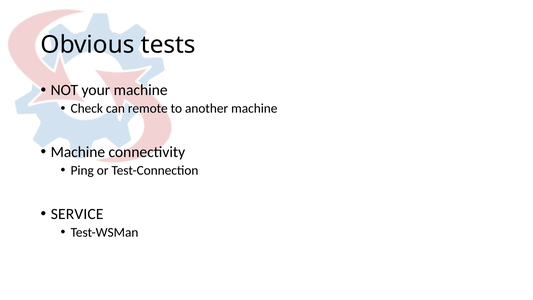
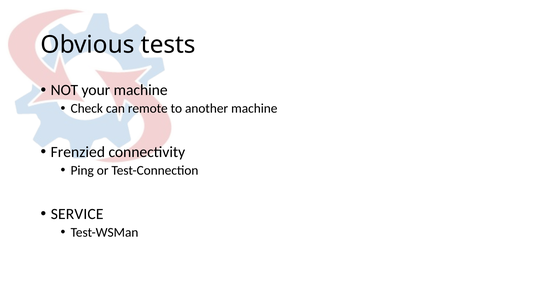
Machine at (78, 152): Machine -> Frenzied
